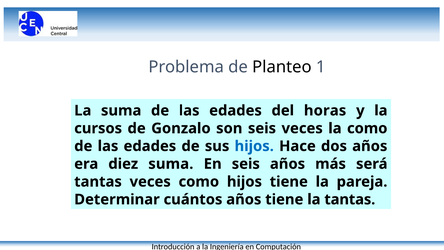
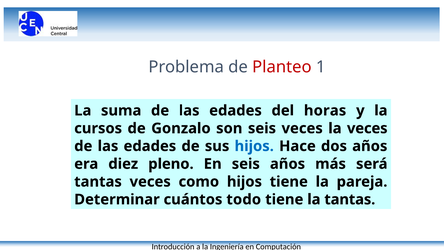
Planteo colour: black -> red
la como: como -> veces
diez suma: suma -> pleno
cuántos años: años -> todo
